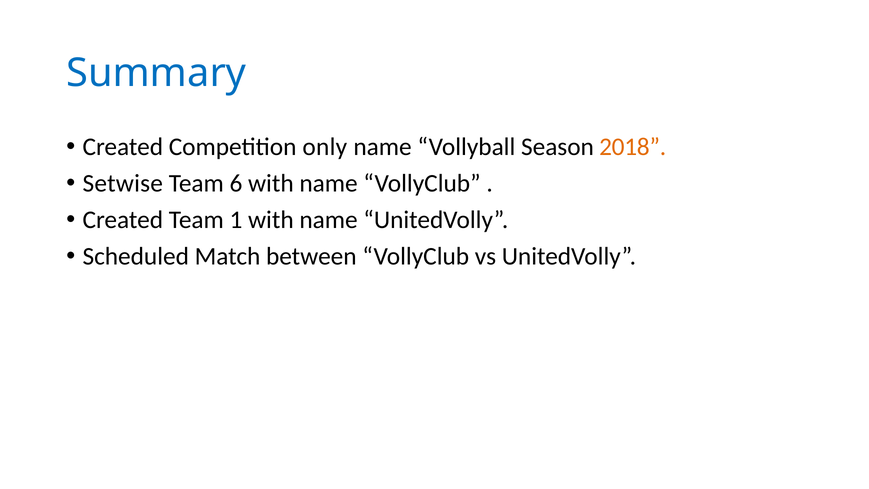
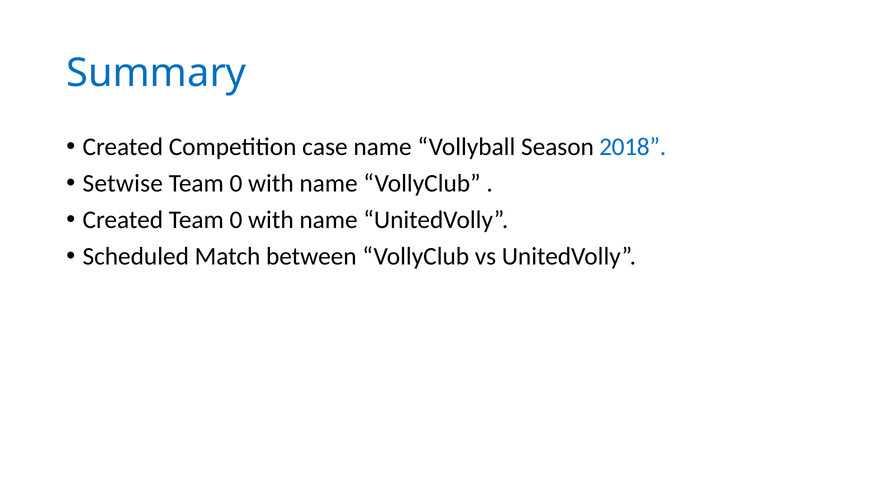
only: only -> case
2018 colour: orange -> blue
6 at (236, 183): 6 -> 0
Created Team 1: 1 -> 0
